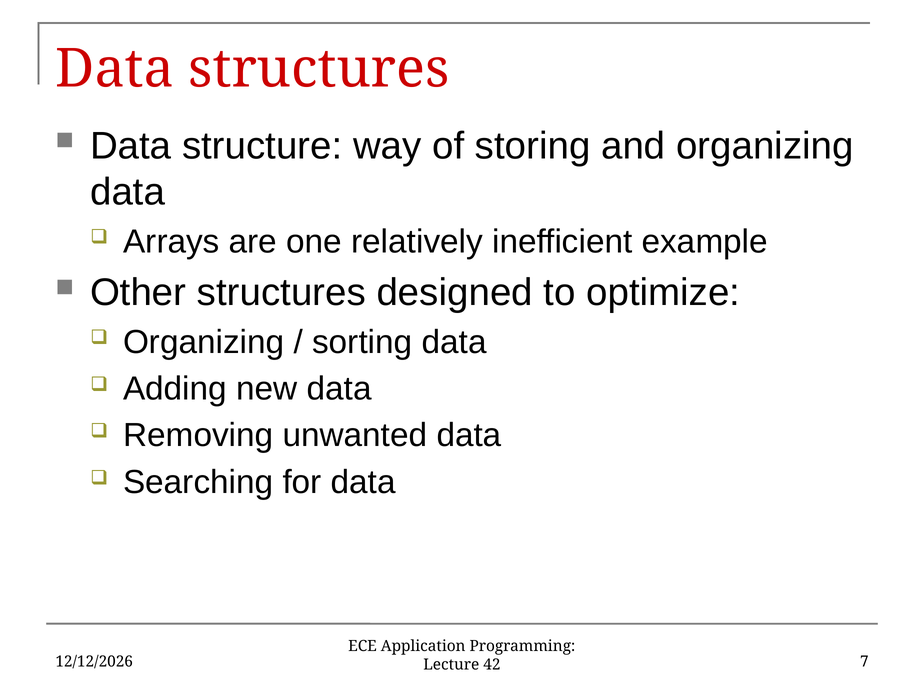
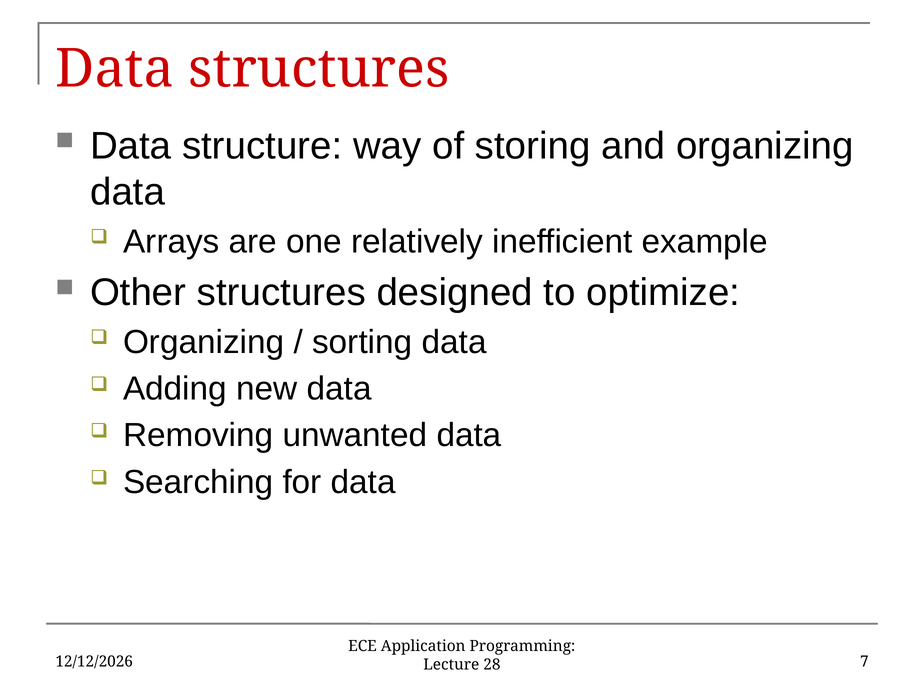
42: 42 -> 28
